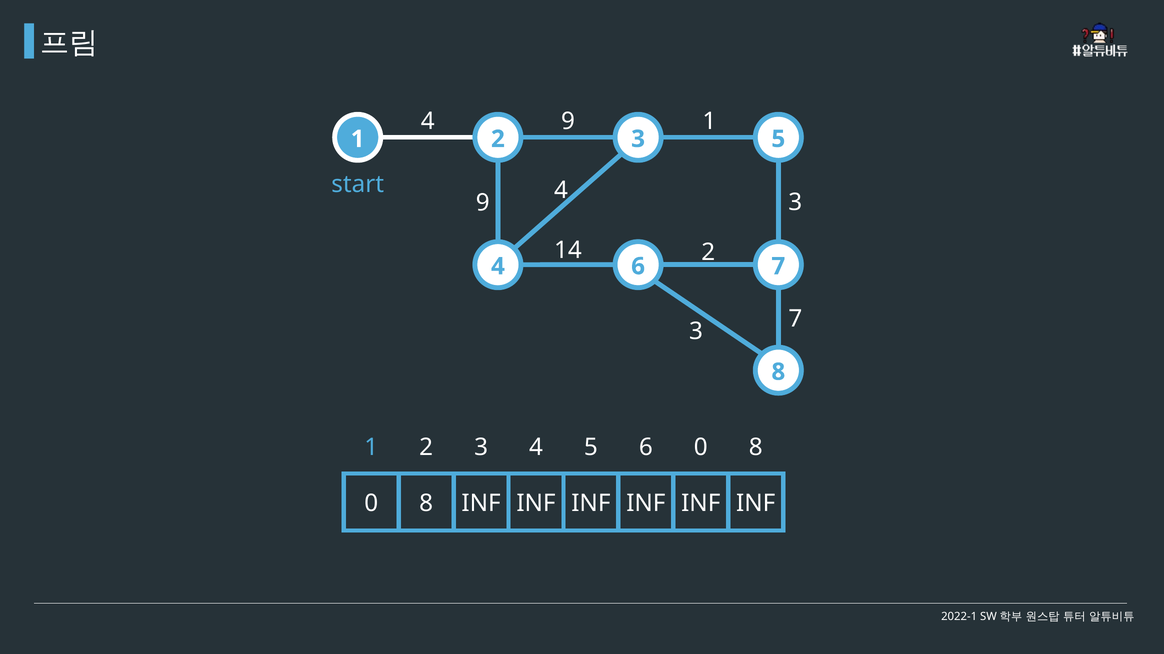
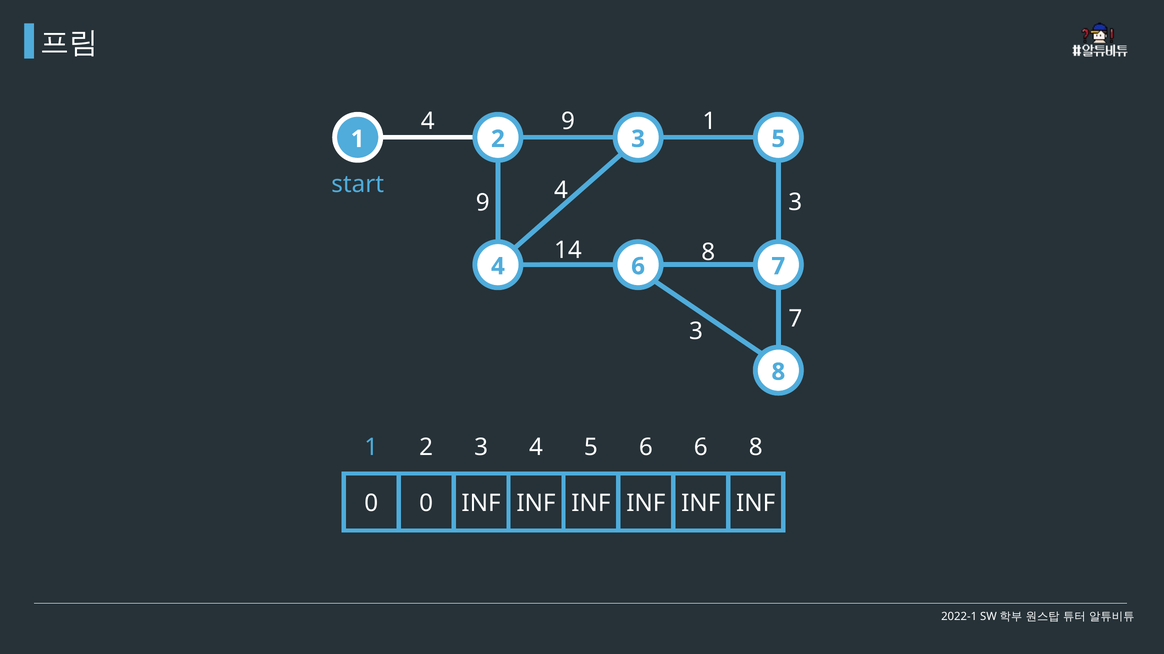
14 2: 2 -> 8
6 0: 0 -> 6
8 at (426, 504): 8 -> 0
